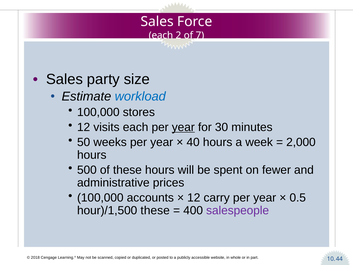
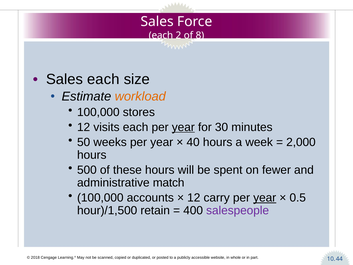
7: 7 -> 8
Sales party: party -> each
workload colour: blue -> orange
prices: prices -> match
year at (265, 198) underline: none -> present
hour)/1,500 these: these -> retain
